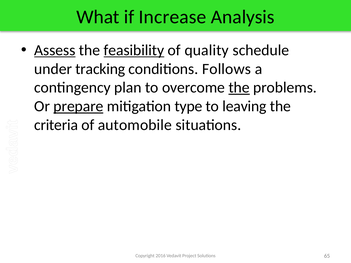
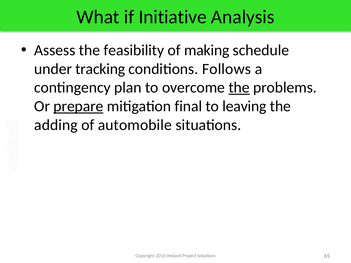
Increase: Increase -> Initiative
Assess underline: present -> none
feasibility underline: present -> none
quality: quality -> making
type: type -> final
criteria: criteria -> adding
